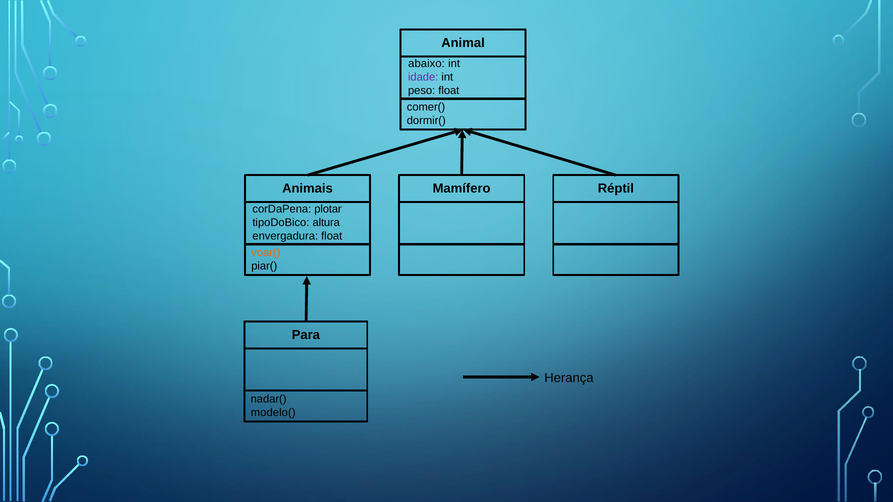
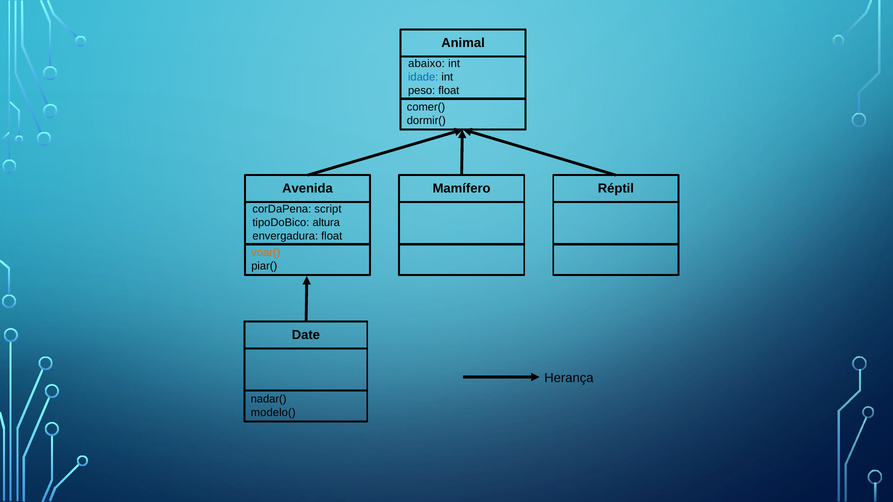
idade colour: purple -> blue
Animais: Animais -> Avenida
plotar: plotar -> script
Para: Para -> Date
